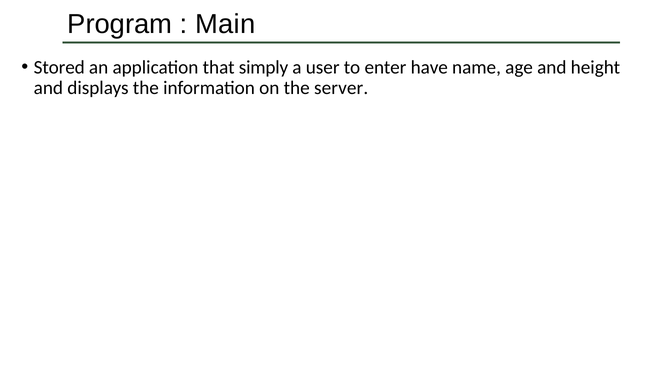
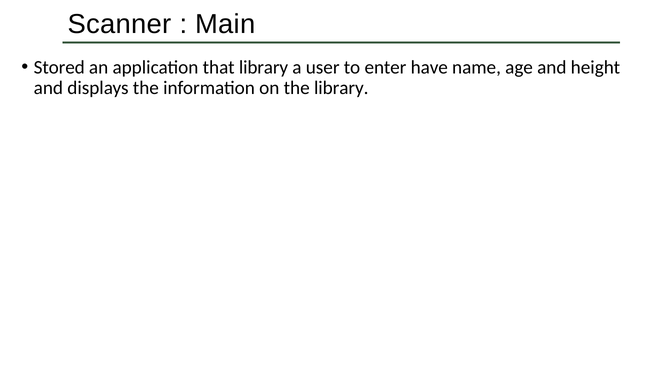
Program: Program -> Scanner
that simply: simply -> library
the server: server -> library
